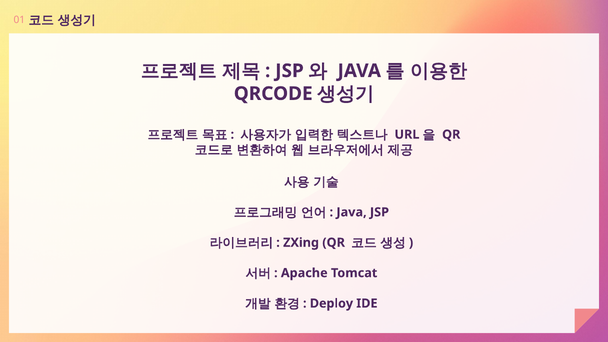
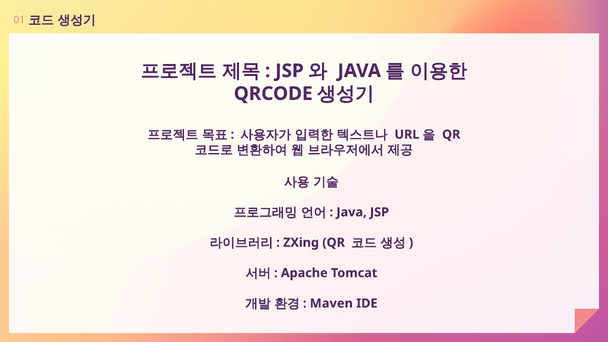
Deploy: Deploy -> Maven
